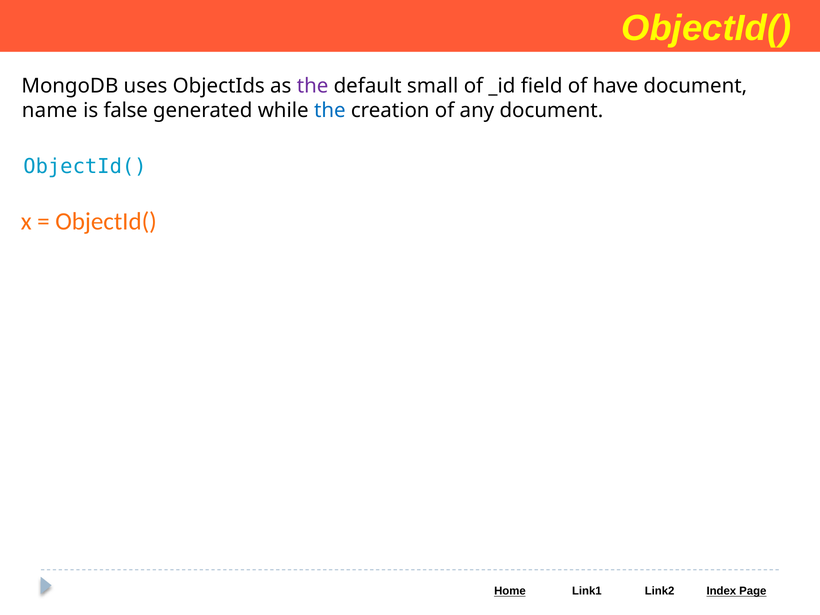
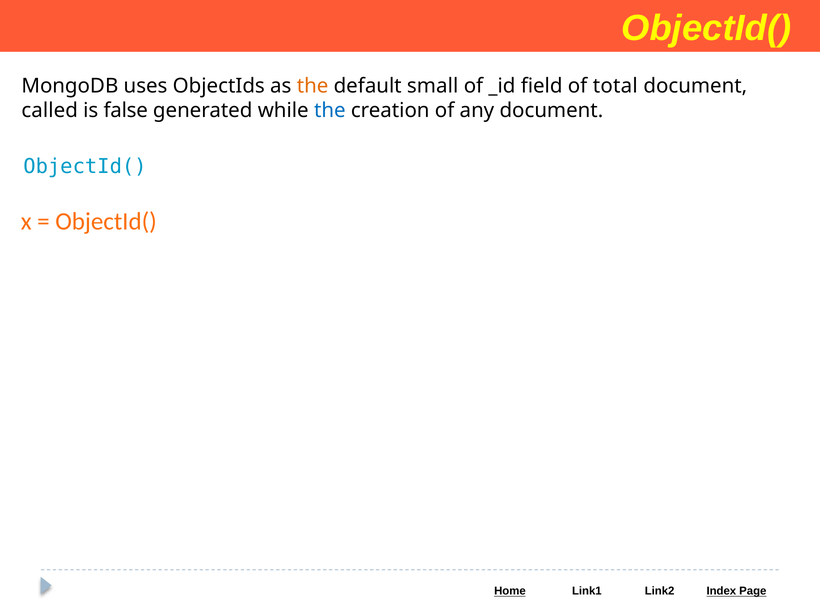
the at (313, 86) colour: purple -> orange
have: have -> total
name: name -> called
